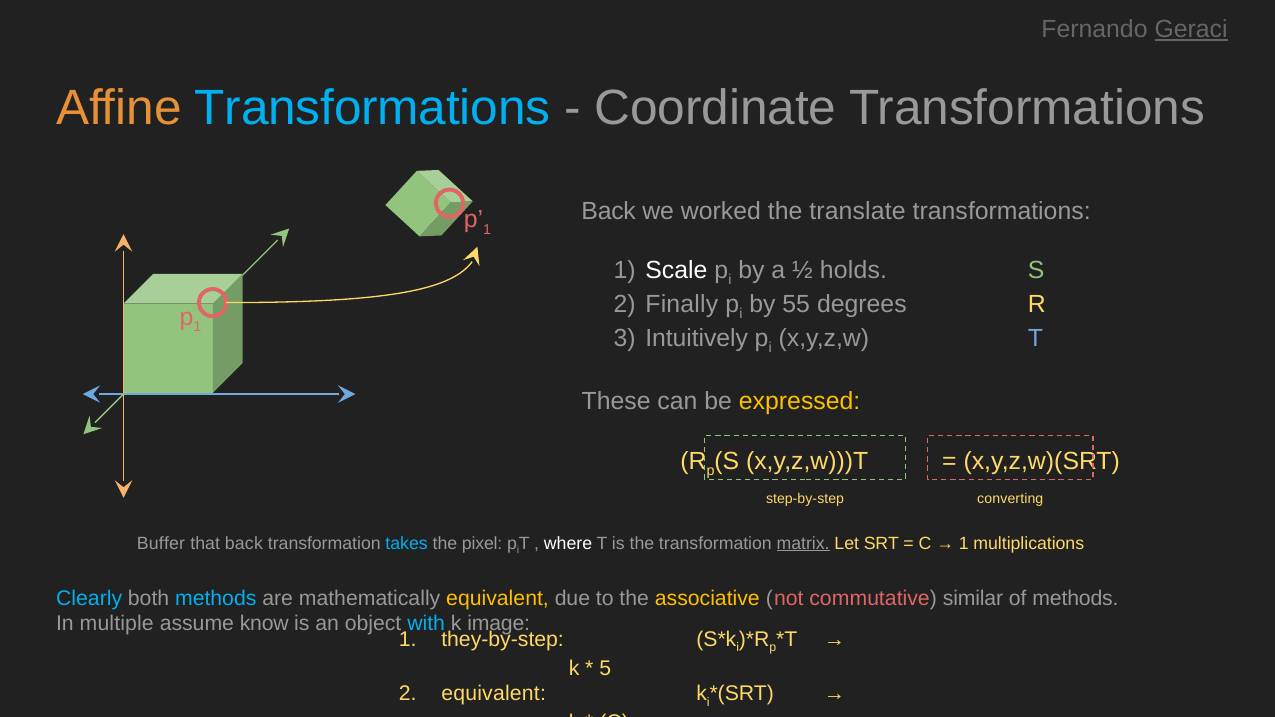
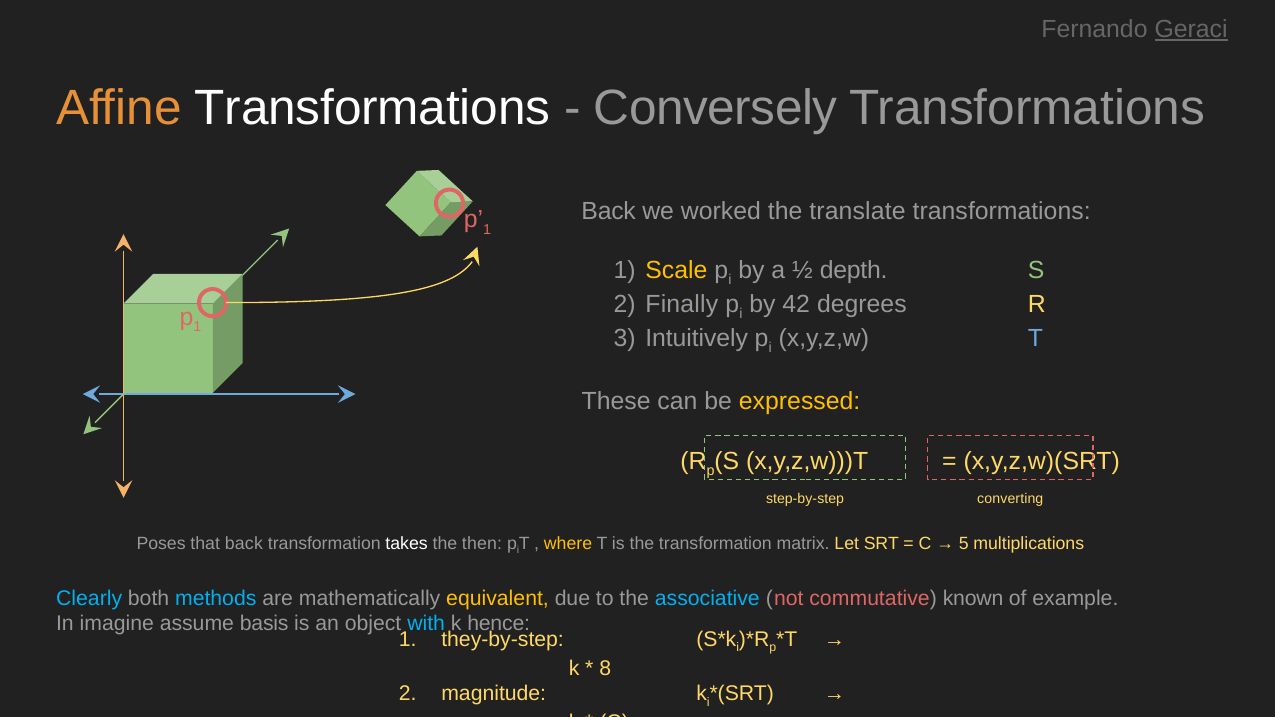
Transformations at (373, 108) colour: light blue -> white
Coordinate: Coordinate -> Conversely
Scale colour: white -> yellow
holds: holds -> depth
55: 55 -> 42
Buffer: Buffer -> Poses
takes colour: light blue -> white
pixel: pixel -> then
where colour: white -> yellow
matrix underline: present -> none
1 at (964, 543): 1 -> 5
associative colour: yellow -> light blue
similar: similar -> known
of methods: methods -> example
multiple: multiple -> imagine
know: know -> basis
image: image -> hence
5: 5 -> 8
2 equivalent: equivalent -> magnitude
